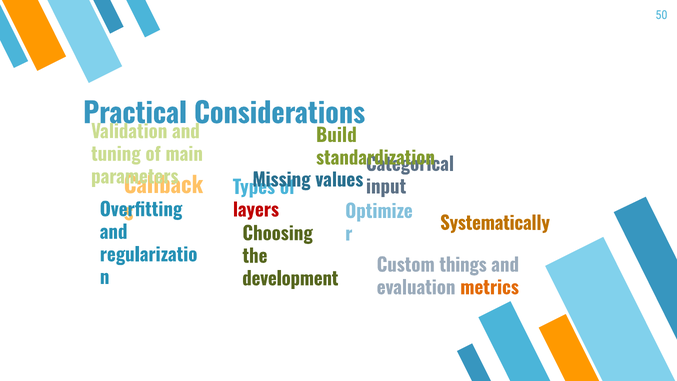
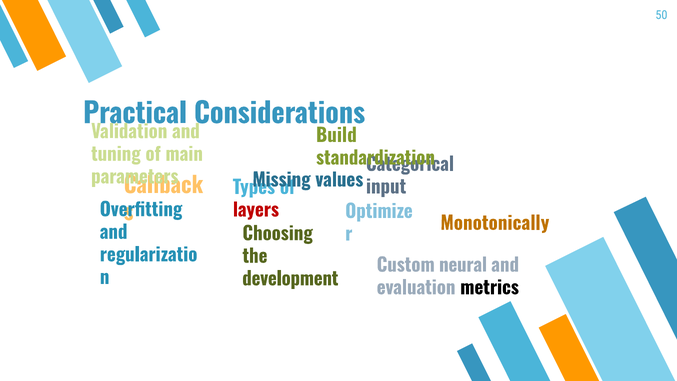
Systematically: Systematically -> Monotonically
things: things -> neural
metrics colour: orange -> black
